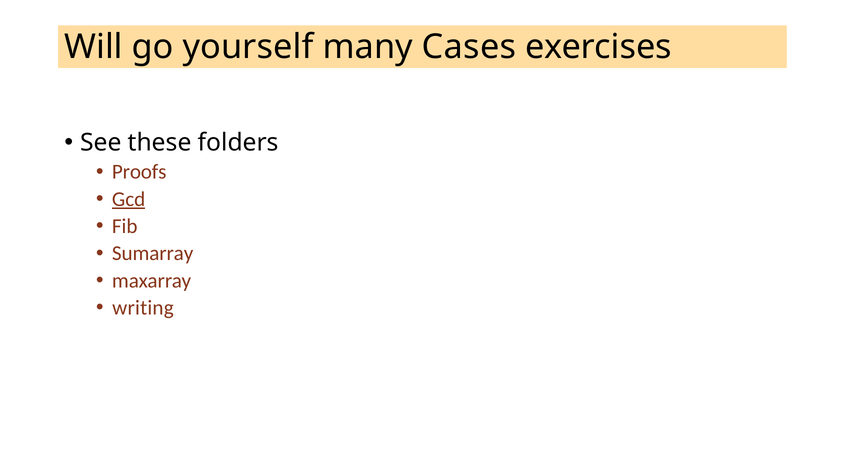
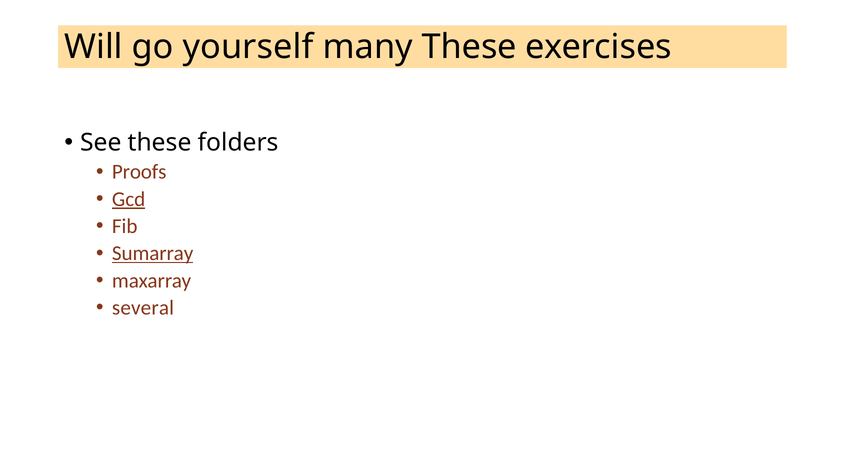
many Cases: Cases -> These
Sumarray underline: none -> present
writing: writing -> several
